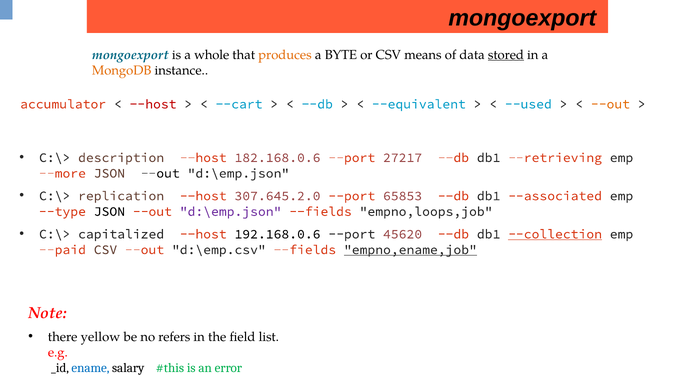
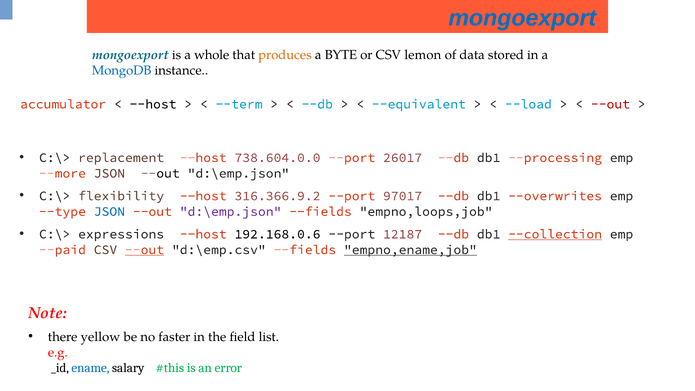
mongoexport at (522, 18) colour: black -> blue
means: means -> lemon
stored underline: present -> none
MongoDB colour: orange -> blue
--host at (153, 104) colour: red -> black
--cart: --cart -> --term
--used: --used -> --load
--out at (610, 104) colour: orange -> red
description: description -> replacement
182.168.0.6: 182.168.0.6 -> 738.604.0.0
27217: 27217 -> 26017
--retrieving: --retrieving -> --processing
replication: replication -> flexibility
307.645.2.0: 307.645.2.0 -> 316.366.9.2
65853: 65853 -> 97017
--associated: --associated -> --overwrites
JSON at (109, 211) colour: black -> blue
capitalized: capitalized -> expressions
45620: 45620 -> 12187
--out at (145, 250) underline: none -> present
refers: refers -> faster
